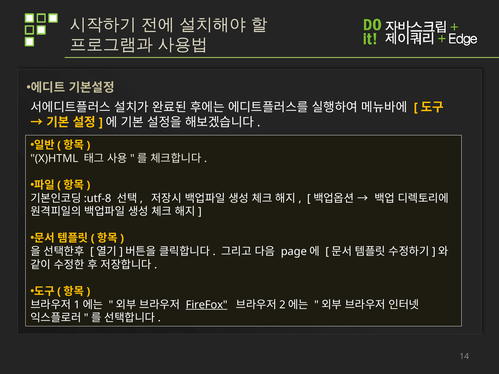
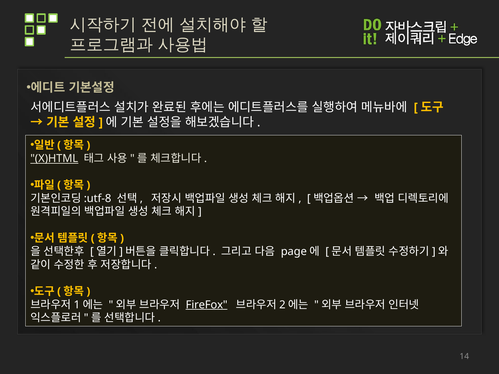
X)HTML underline: none -> present
